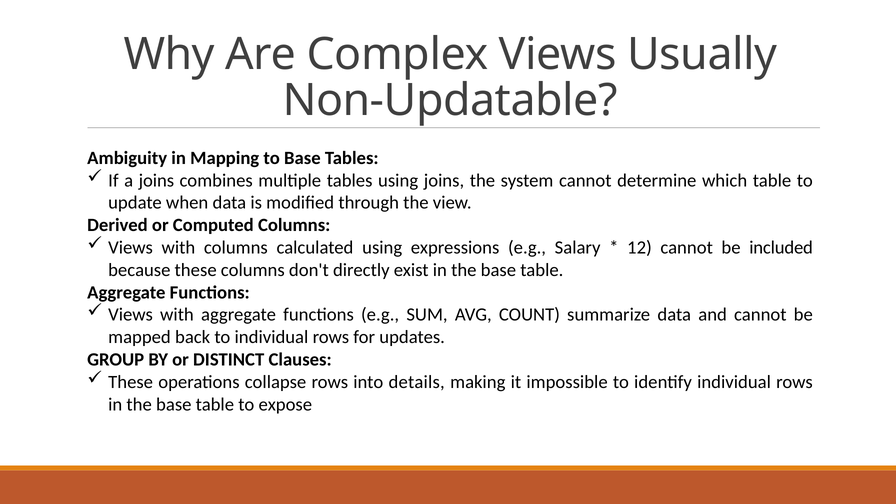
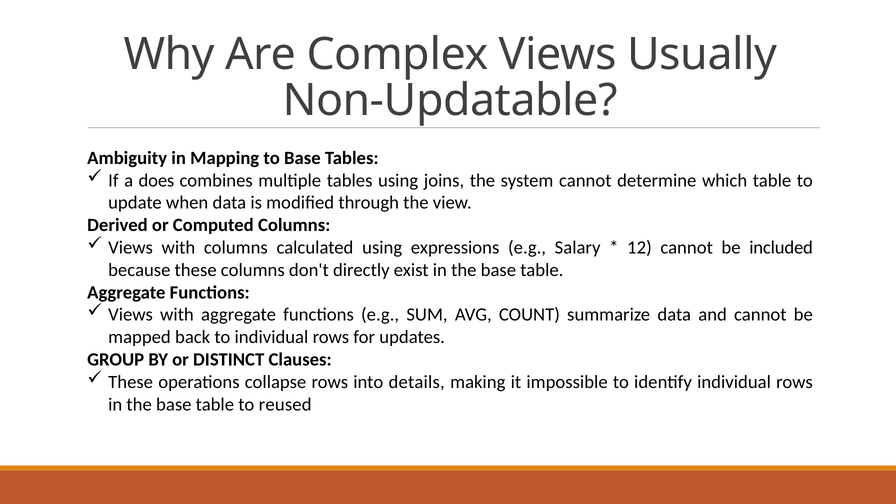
a joins: joins -> does
expose: expose -> reused
